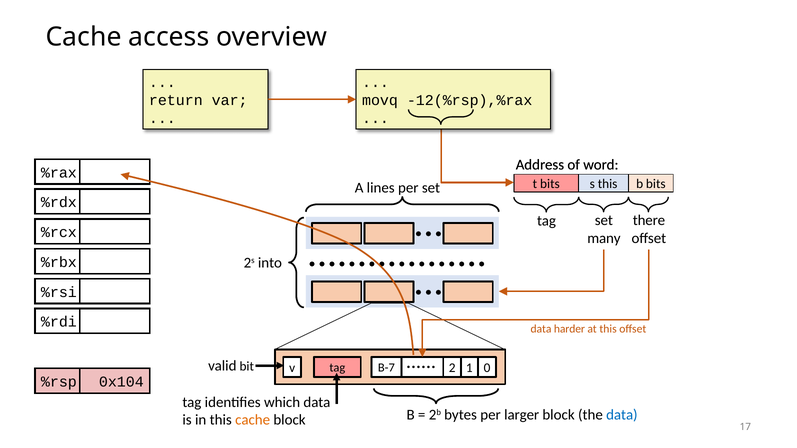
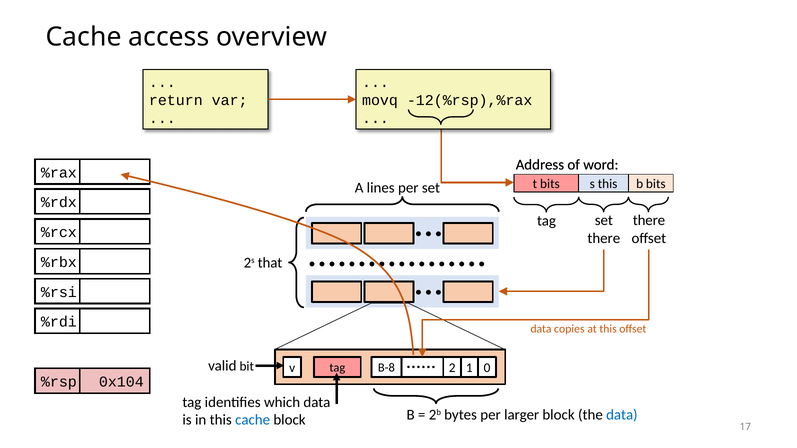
many at (604, 239): many -> there
into: into -> that
harder: harder -> copies
B-7: B-7 -> B-8
cache at (253, 420) colour: orange -> blue
